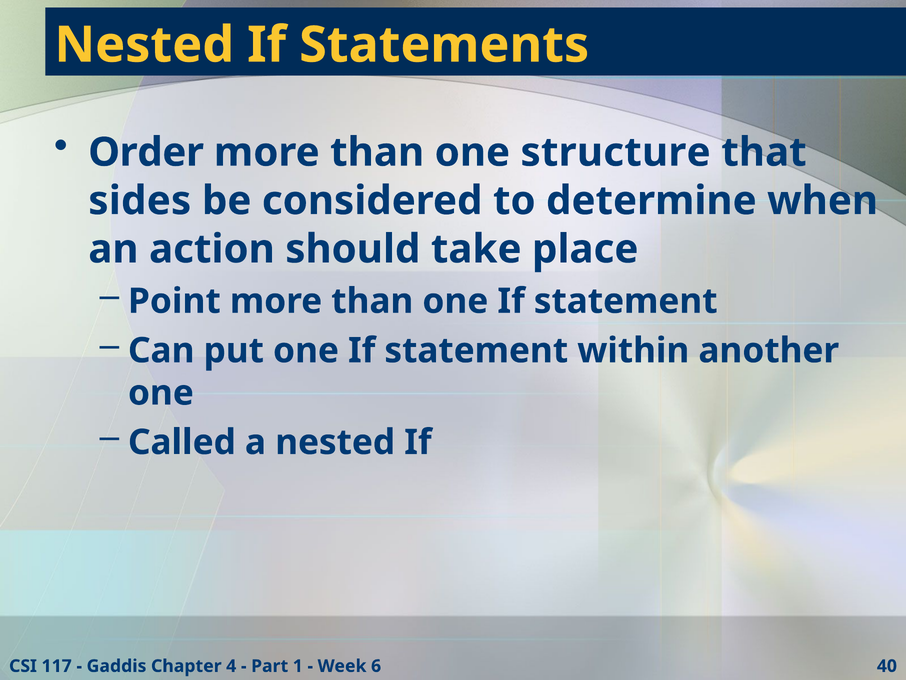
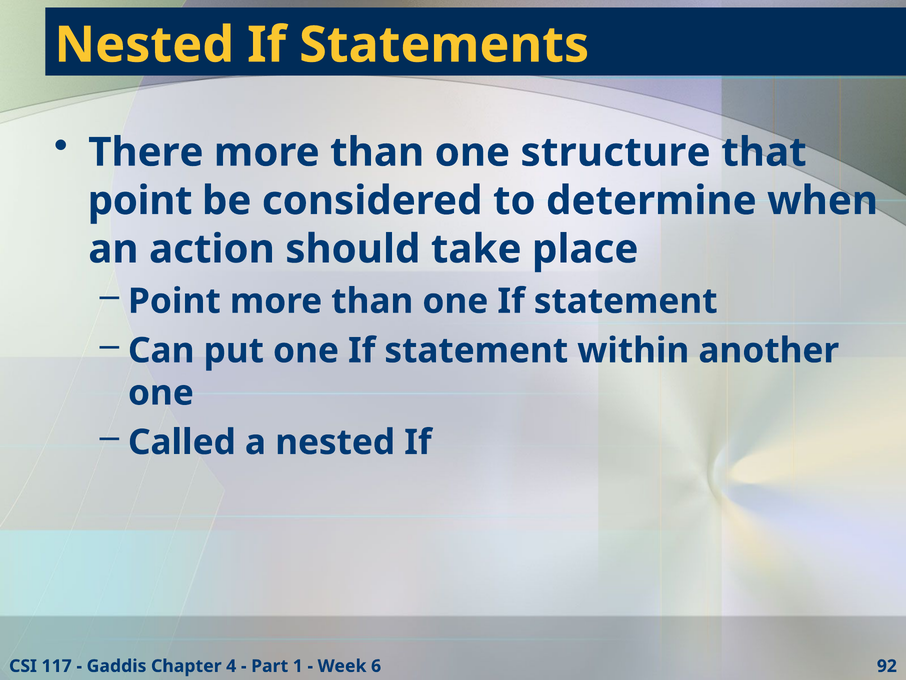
Order: Order -> There
sides at (140, 201): sides -> point
40: 40 -> 92
